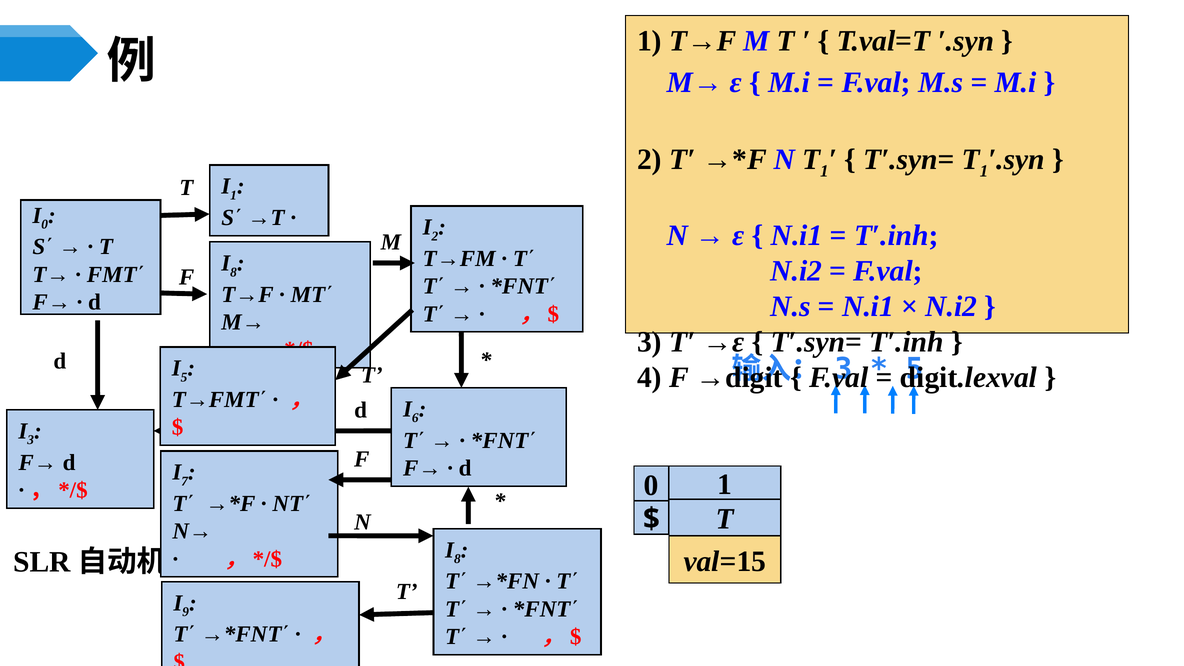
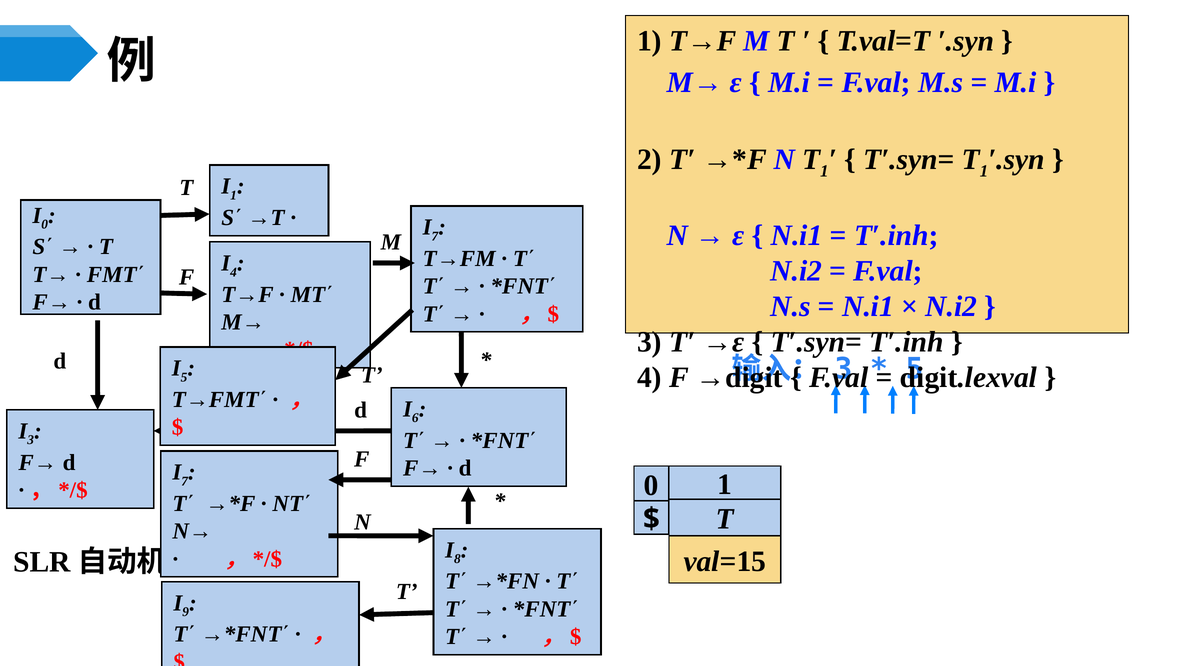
2 at (435, 236): 2 -> 7
8 at (233, 272): 8 -> 4
